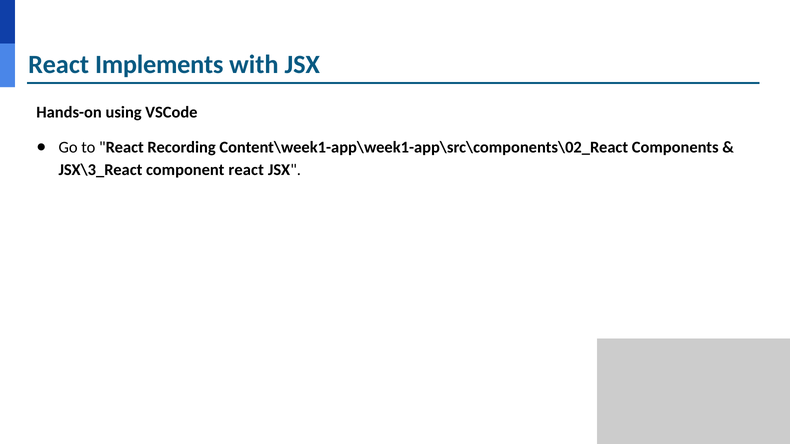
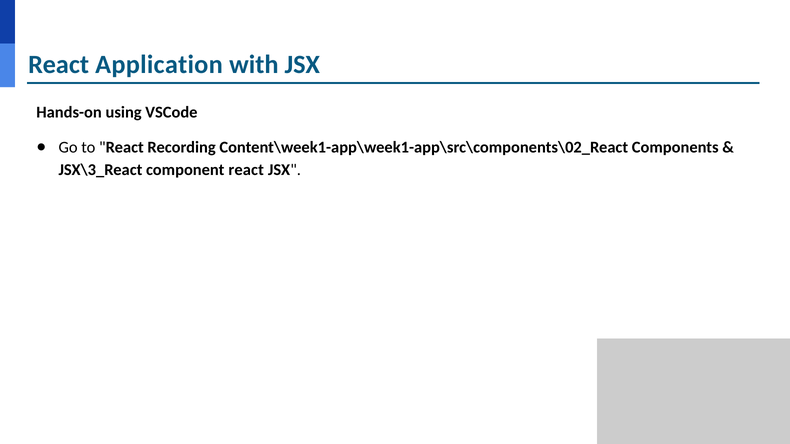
Implements: Implements -> Application
